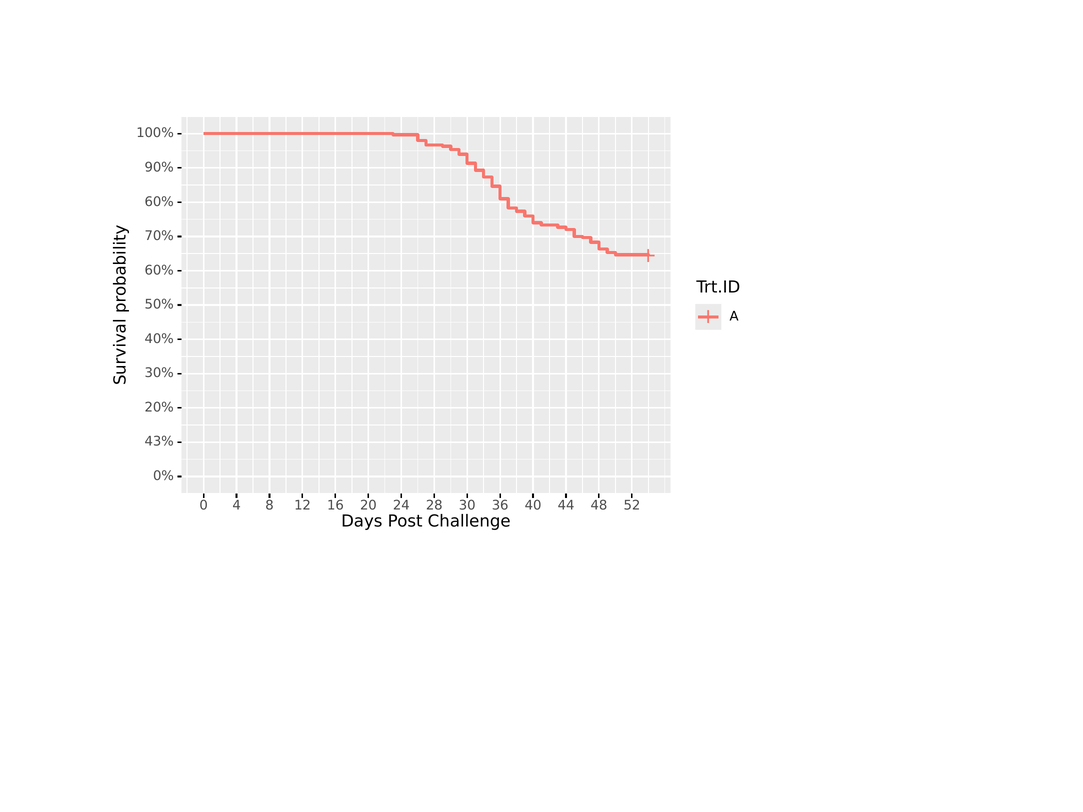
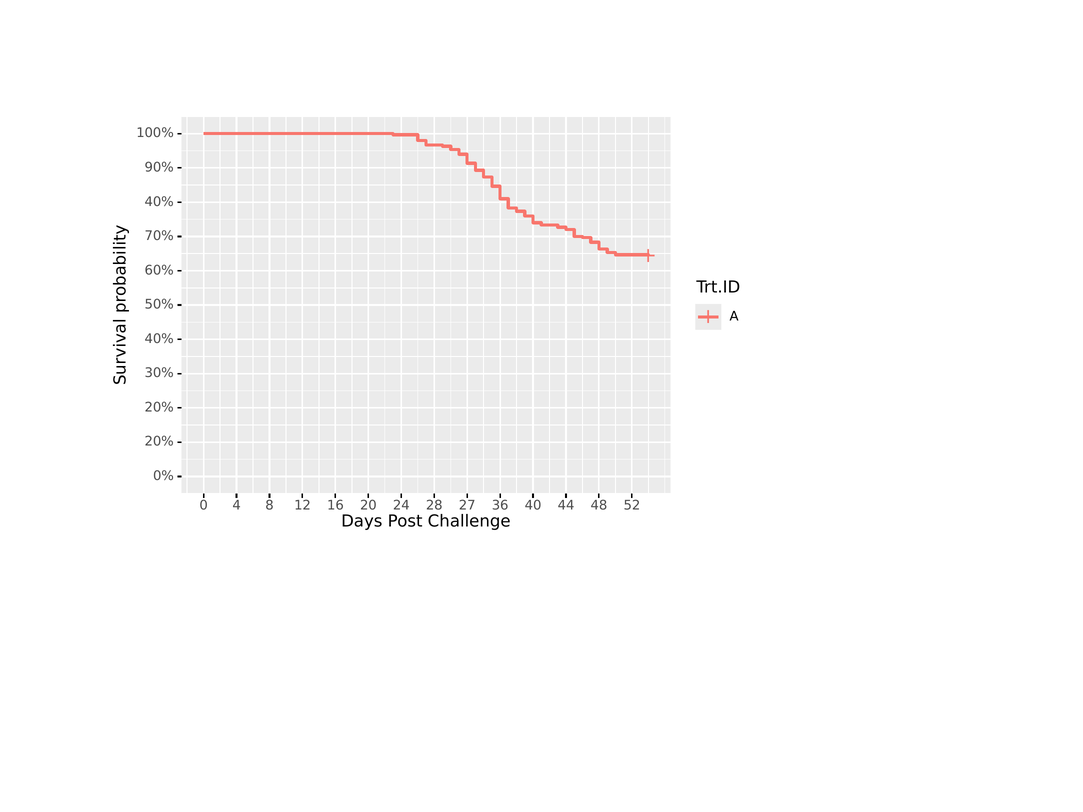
60% at (159, 202): 60% -> 40%
43% at (159, 442): 43% -> 20%
30: 30 -> 27
